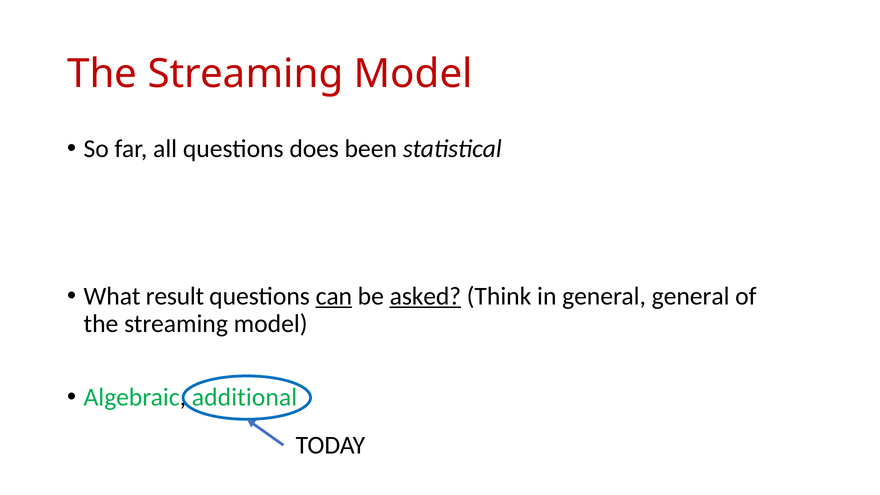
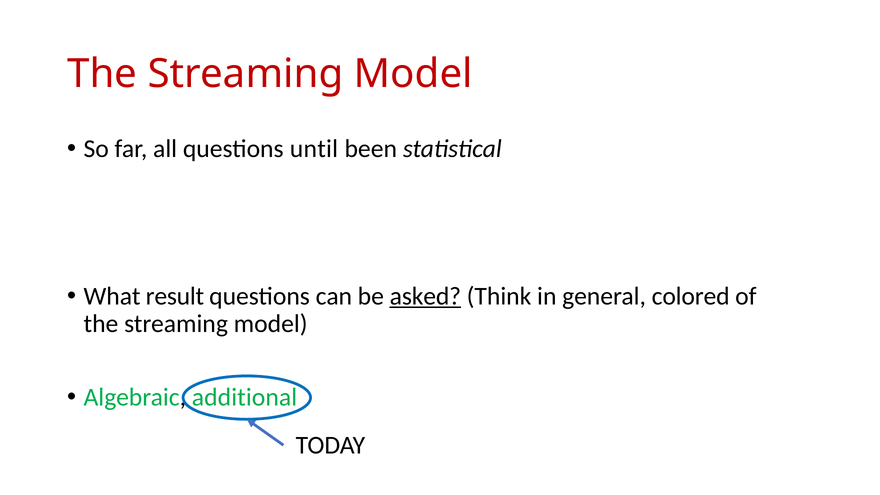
does: does -> until
can underline: present -> none
general general: general -> colored
